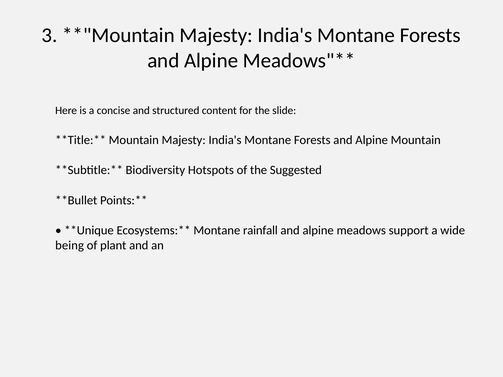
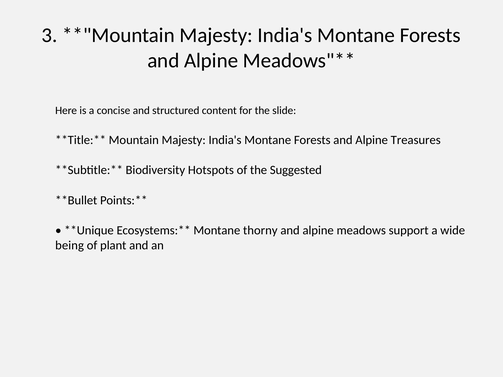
Alpine Mountain: Mountain -> Treasures
rainfall: rainfall -> thorny
